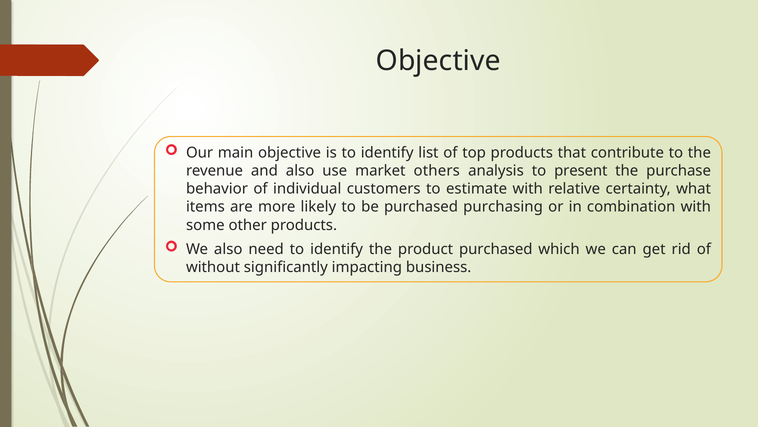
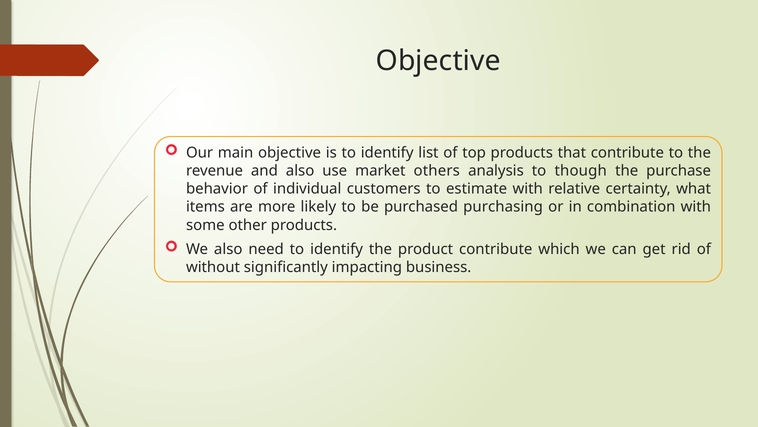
present: present -> though
product purchased: purchased -> contribute
